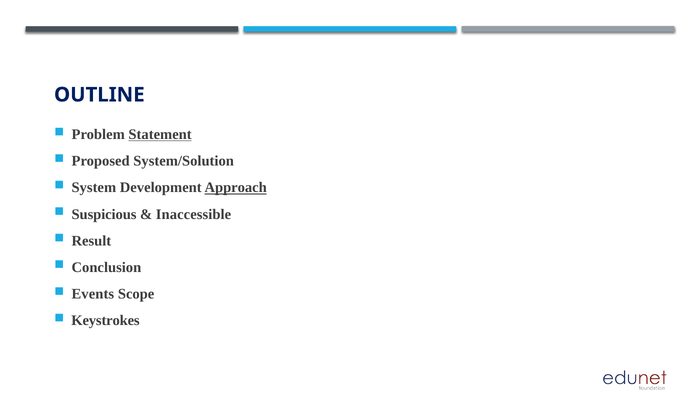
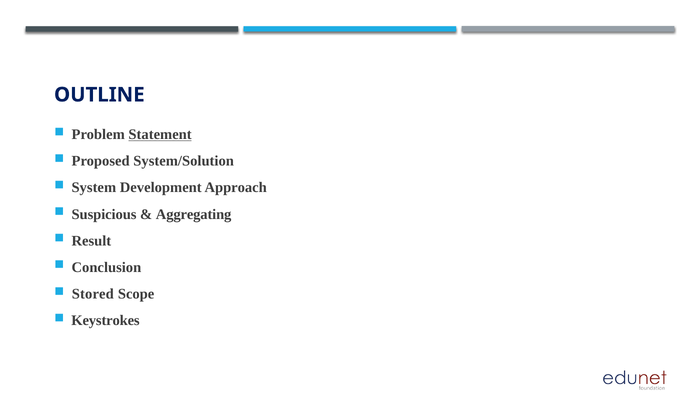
Approach underline: present -> none
Inaccessible: Inaccessible -> Aggregating
Events: Events -> Stored
